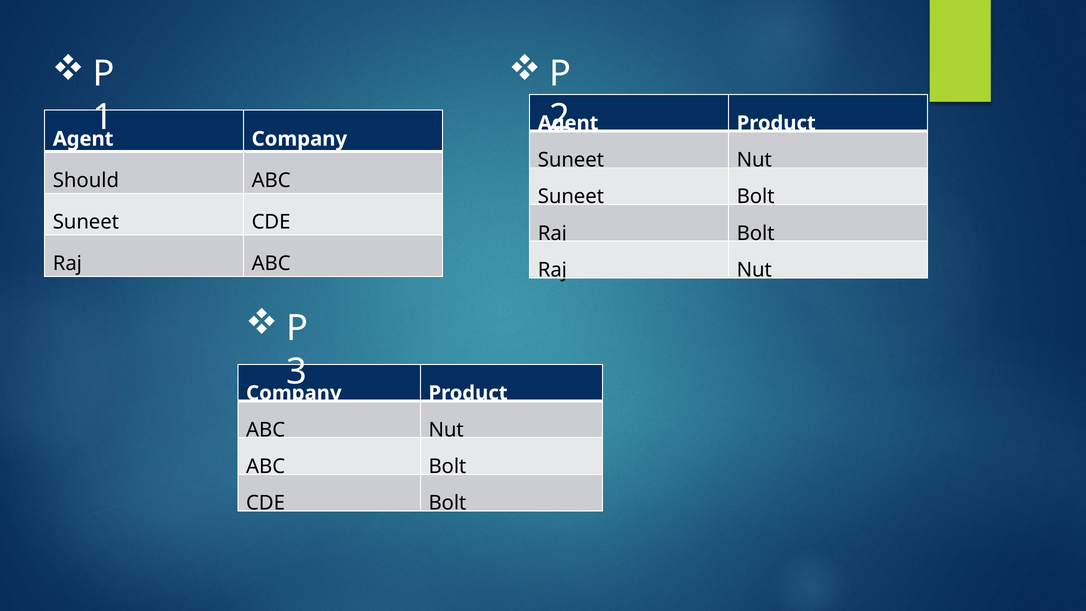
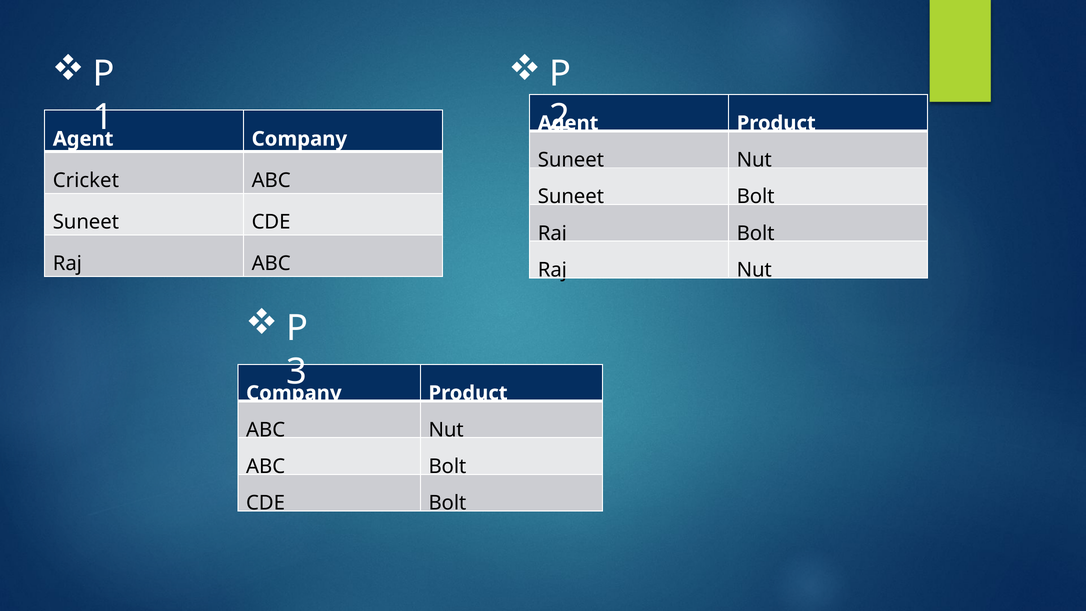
Should: Should -> Cricket
